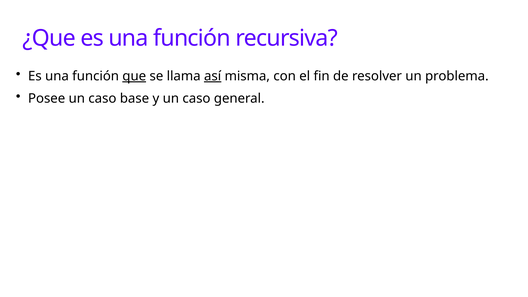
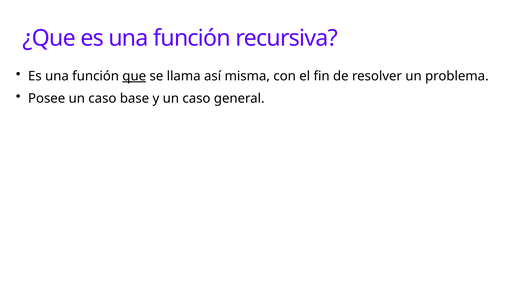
así underline: present -> none
